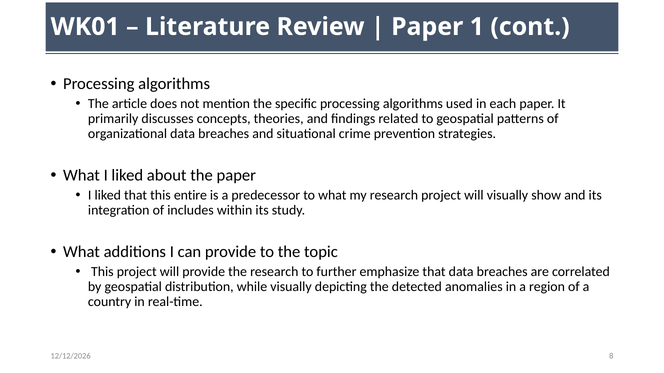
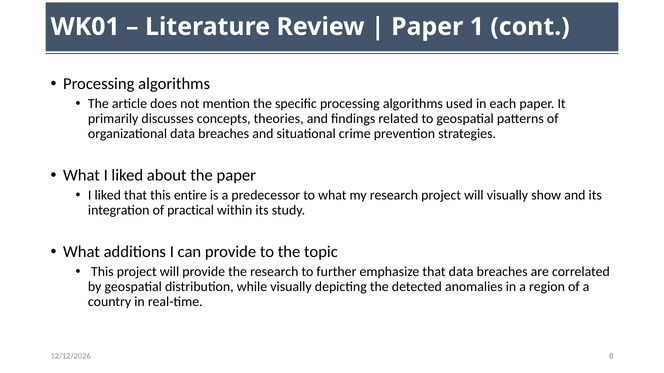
includes: includes -> practical
